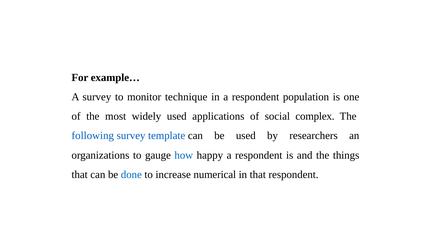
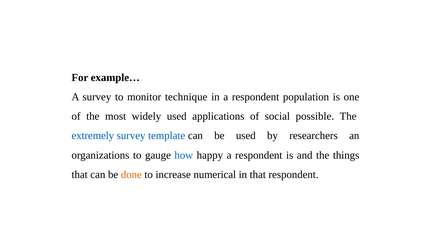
complex: complex -> possible
following: following -> extremely
done colour: blue -> orange
